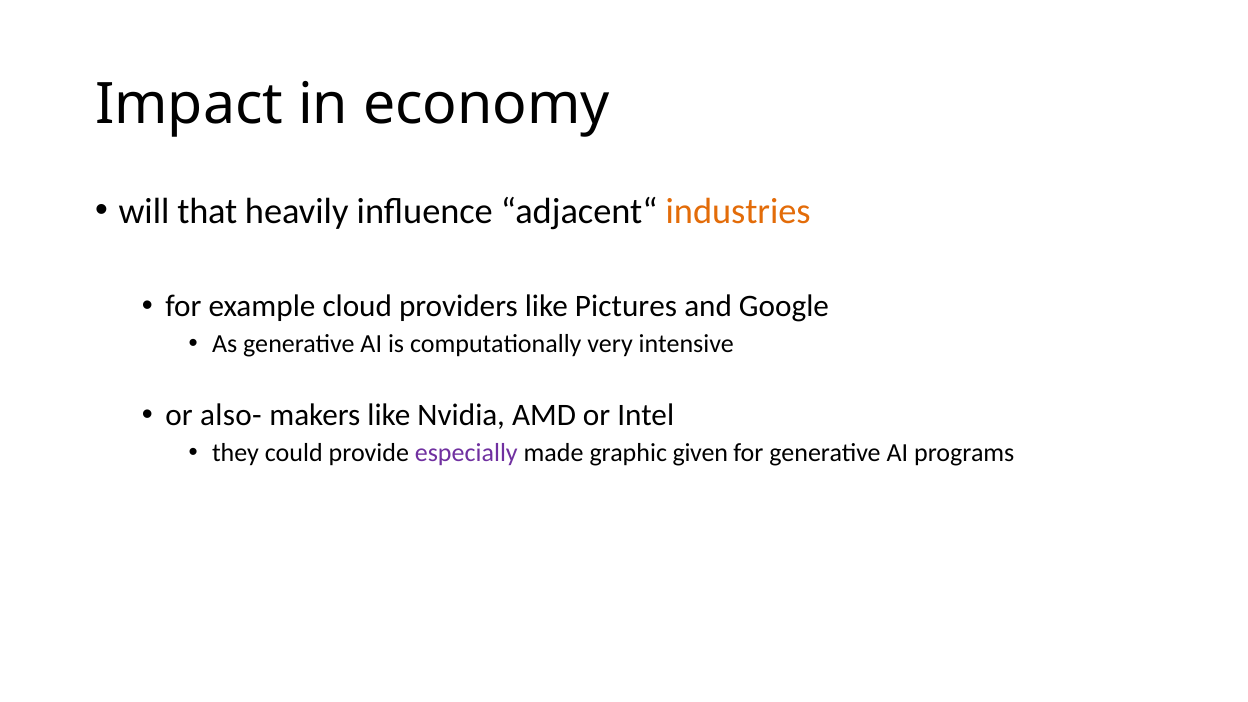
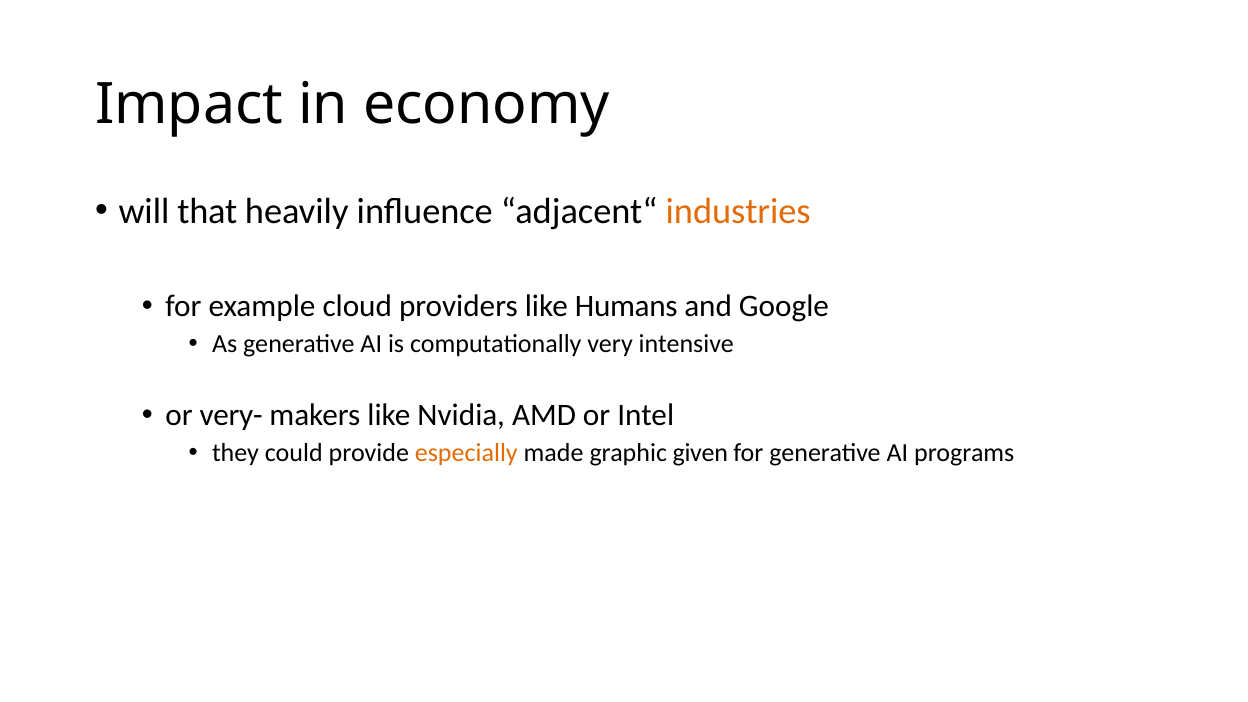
Pictures: Pictures -> Humans
also-: also- -> very-
especially colour: purple -> orange
